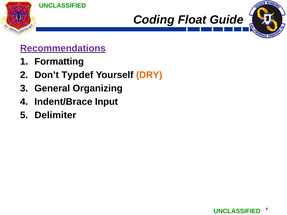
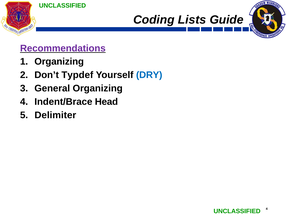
Float: Float -> Lists
Formatting at (59, 62): Formatting -> Organizing
DRY colour: orange -> blue
Input: Input -> Head
